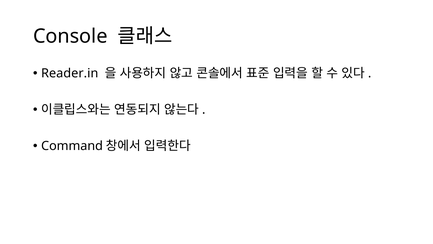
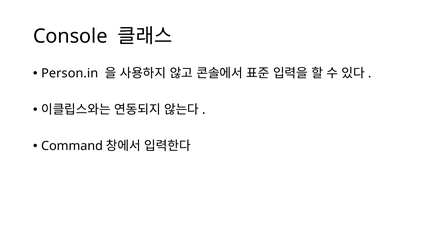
Reader.in: Reader.in -> Person.in
